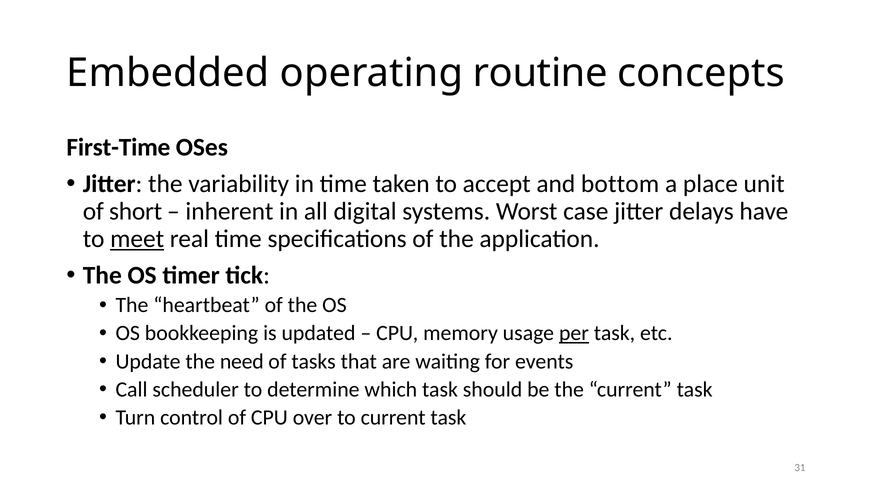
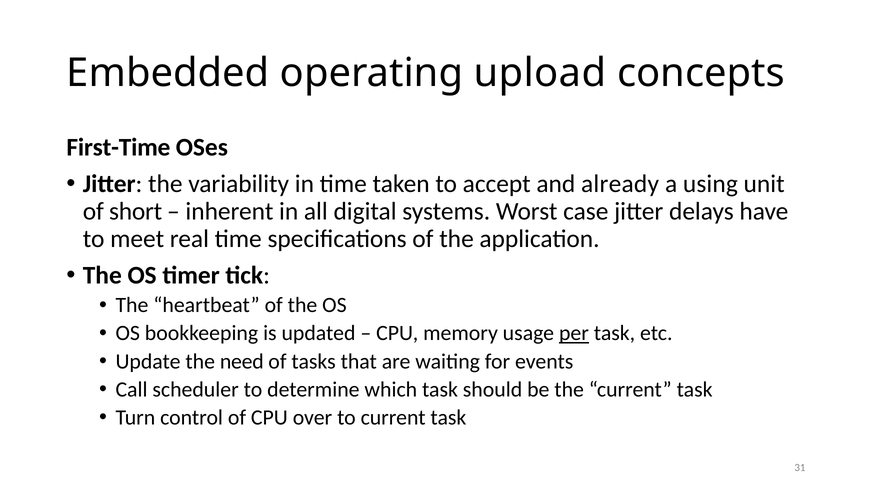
routine: routine -> upload
bottom: bottom -> already
place: place -> using
meet underline: present -> none
